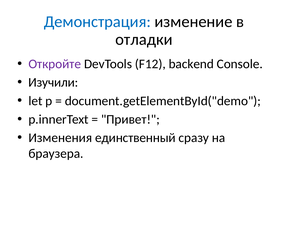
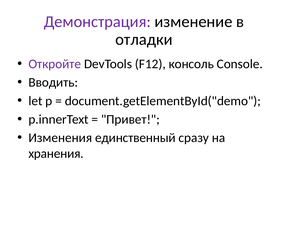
Демонстрация colour: blue -> purple
backend: backend -> консоль
Изучили: Изучили -> Вводить
браузера: браузера -> хранения
